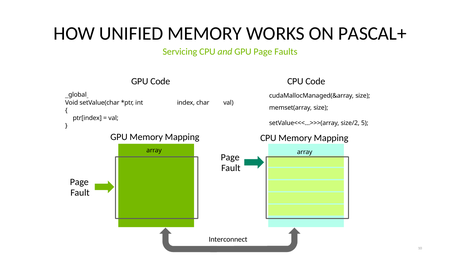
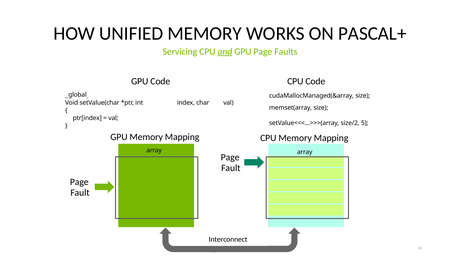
and underline: none -> present
